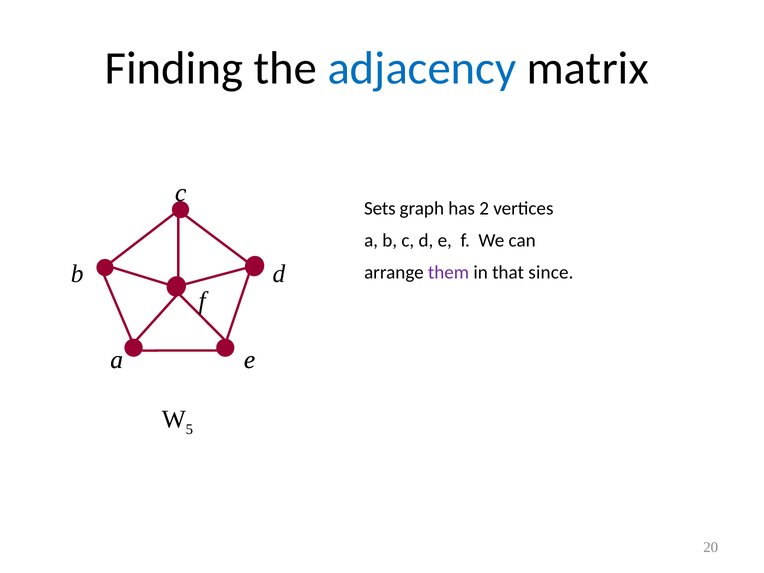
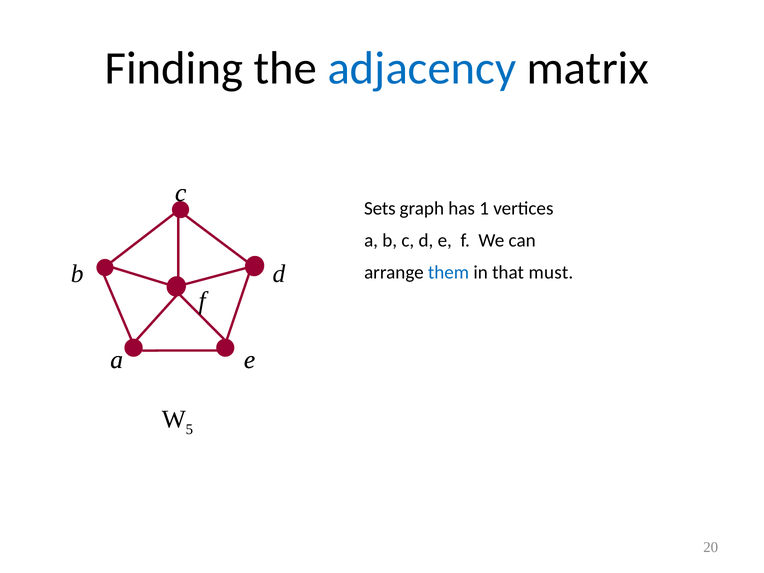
2: 2 -> 1
them colour: purple -> blue
since: since -> must
